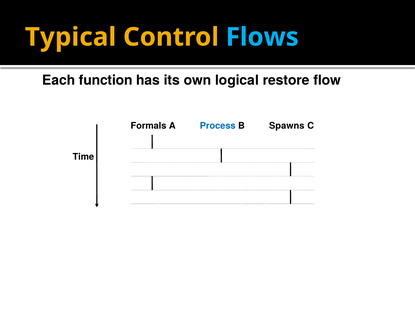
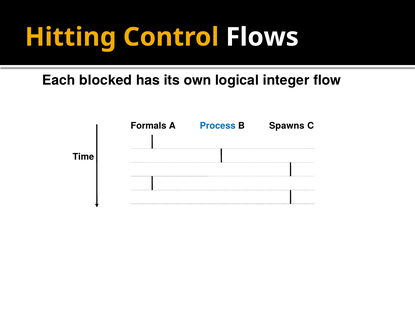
Typical: Typical -> Hitting
Flows colour: light blue -> white
function: function -> blocked
restore: restore -> integer
